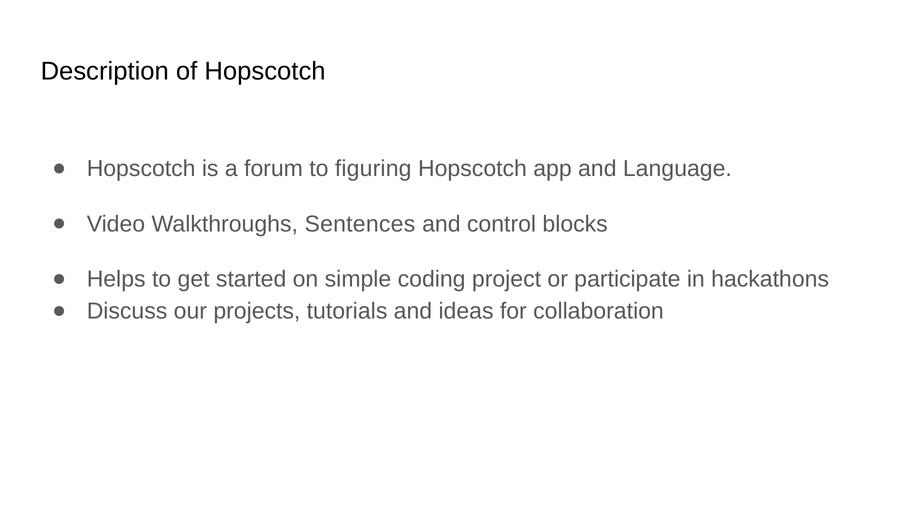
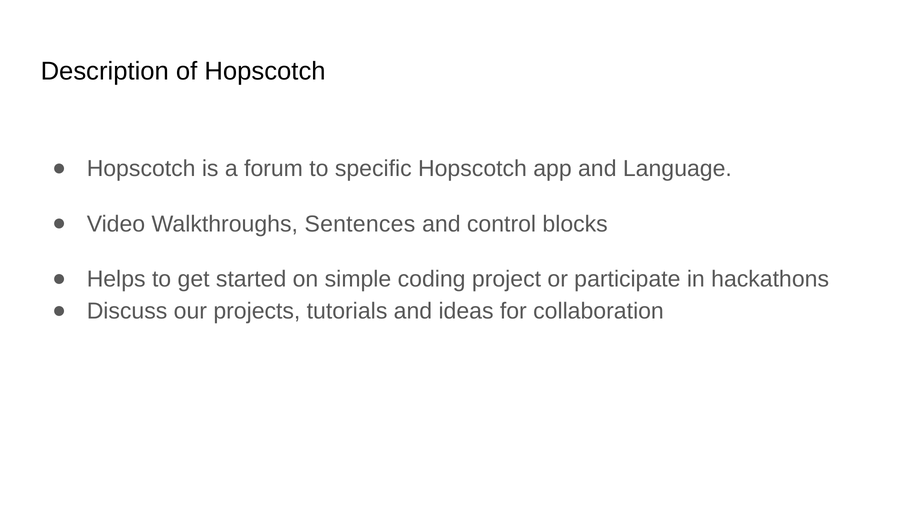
figuring: figuring -> specific
